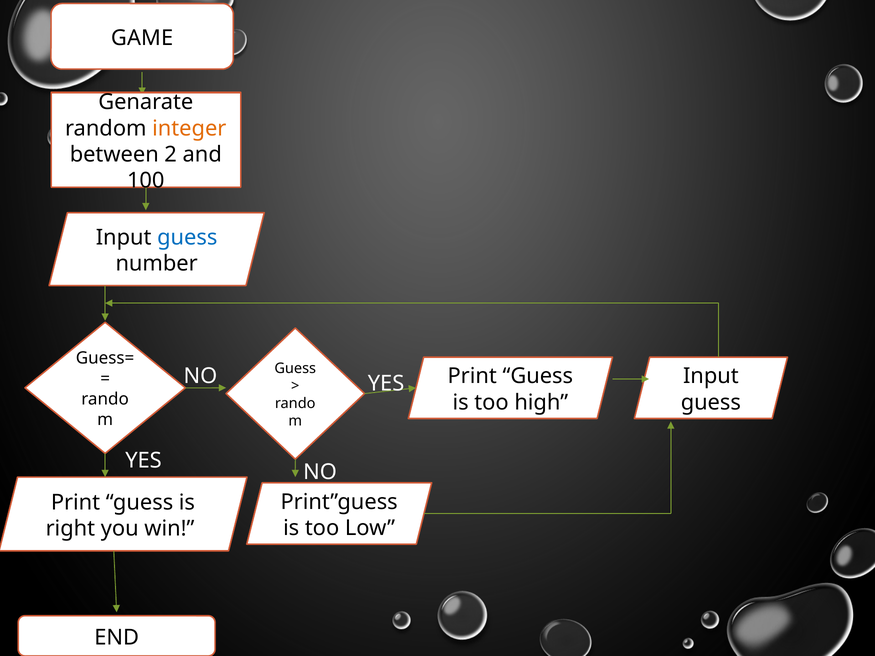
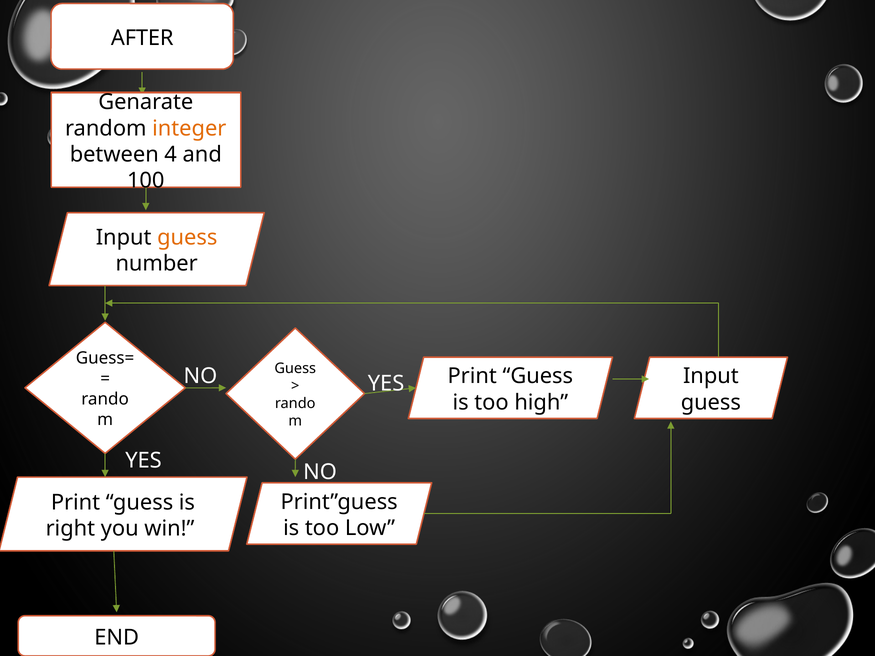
GAME: GAME -> AFTER
2: 2 -> 4
guess at (187, 238) colour: blue -> orange
